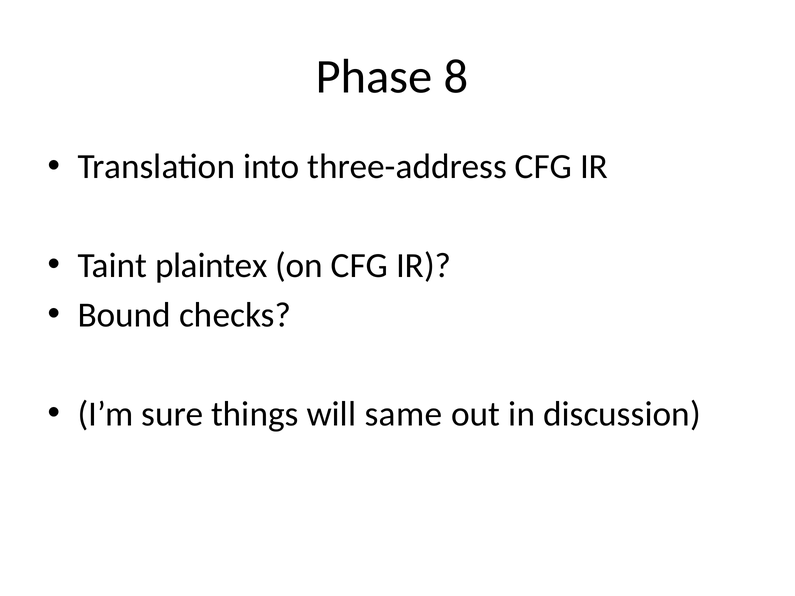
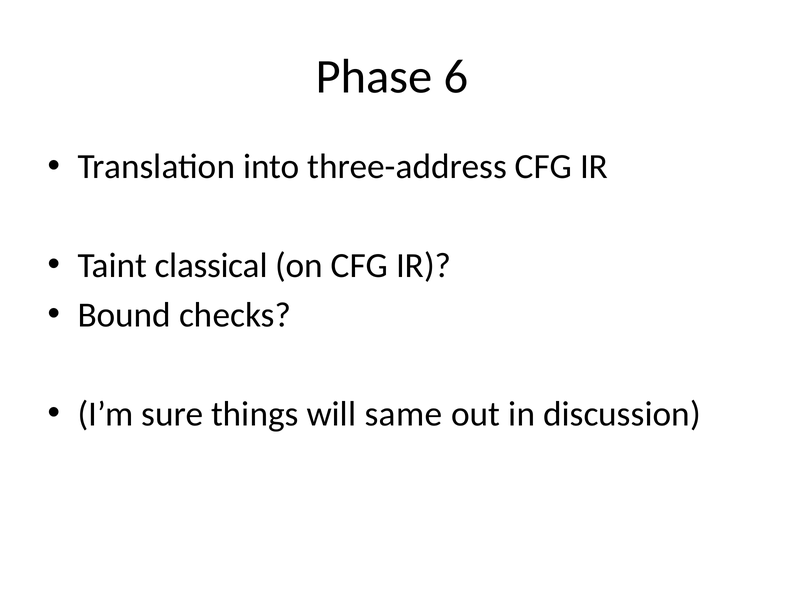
8: 8 -> 6
plaintex: plaintex -> classical
